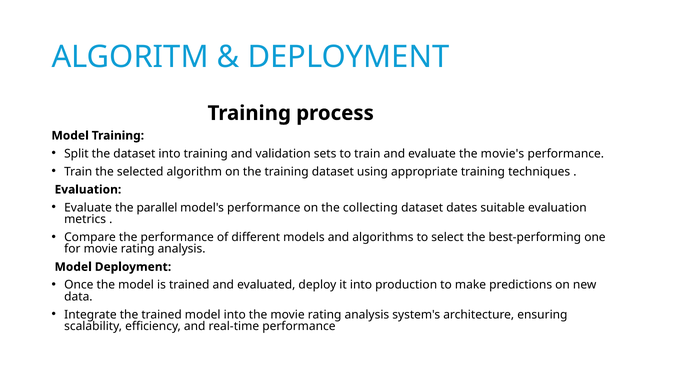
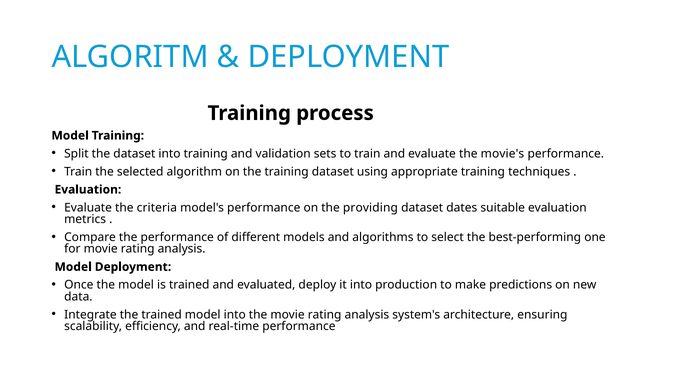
parallel: parallel -> criteria
collecting: collecting -> providing
